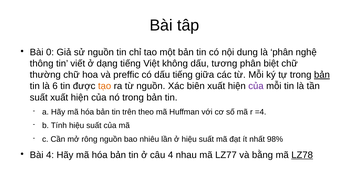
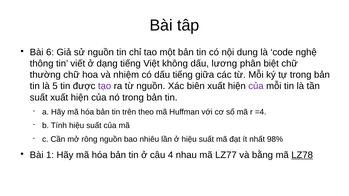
0: 0 -> 6
là phân: phân -> code
tương: tương -> lương
preffic: preffic -> nhiệm
bản at (322, 75) underline: present -> none
6: 6 -> 5
tạo colour: orange -> purple
Bài 4: 4 -> 1
